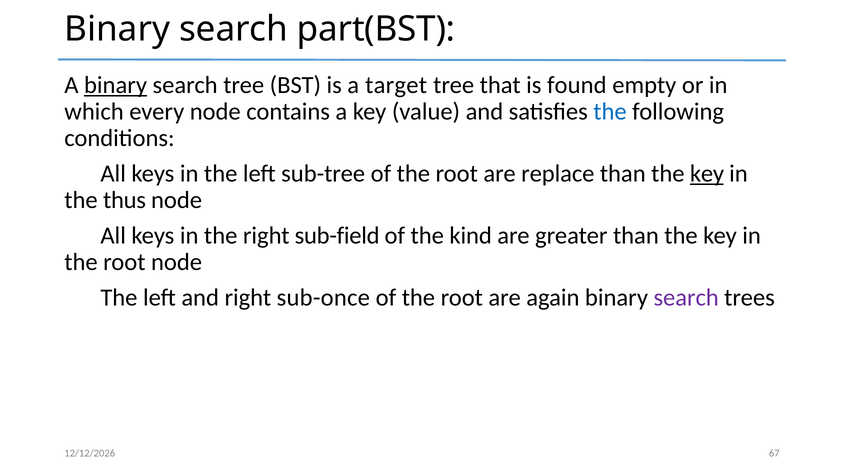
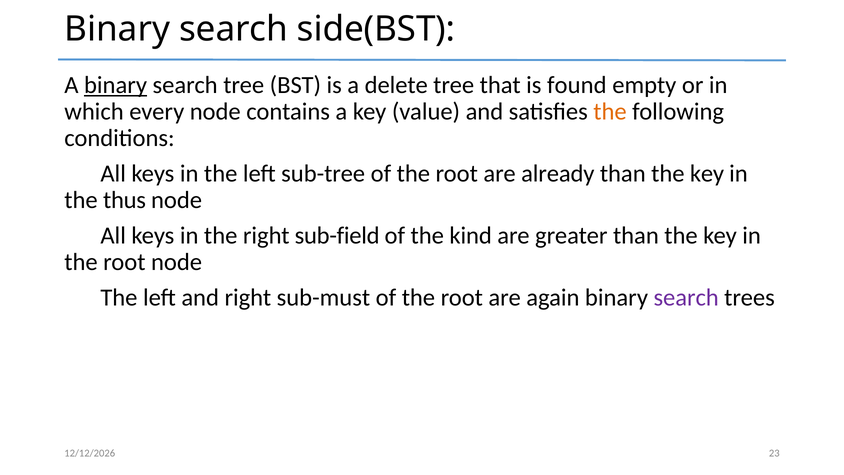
part(BST: part(BST -> side(BST
target: target -> delete
the at (610, 112) colour: blue -> orange
replace: replace -> already
key at (707, 174) underline: present -> none
sub-once: sub-once -> sub-must
67: 67 -> 23
